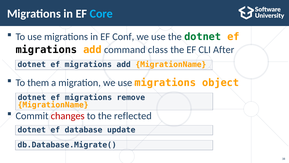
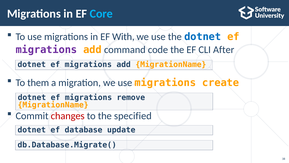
Conf: Conf -> With
dotnet at (203, 37) colour: green -> blue
migrations at (46, 50) colour: black -> purple
class: class -> code
object: object -> create
reflected: reflected -> specified
